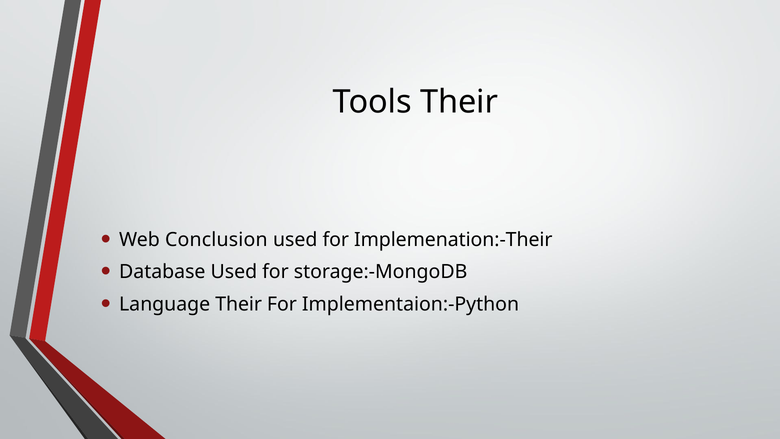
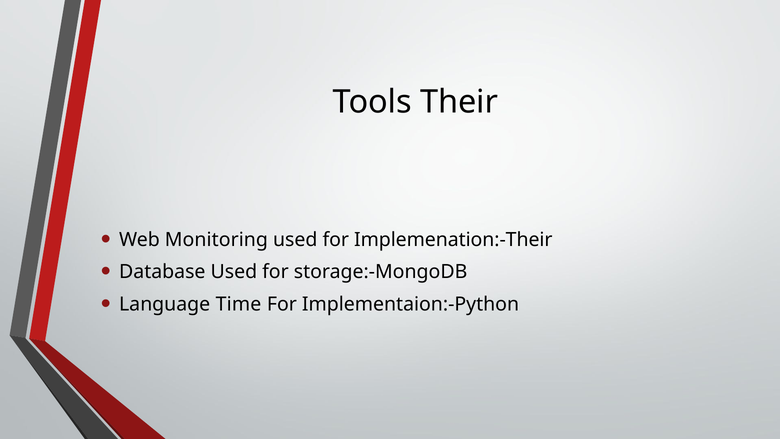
Conclusion: Conclusion -> Monitoring
Language Their: Their -> Time
